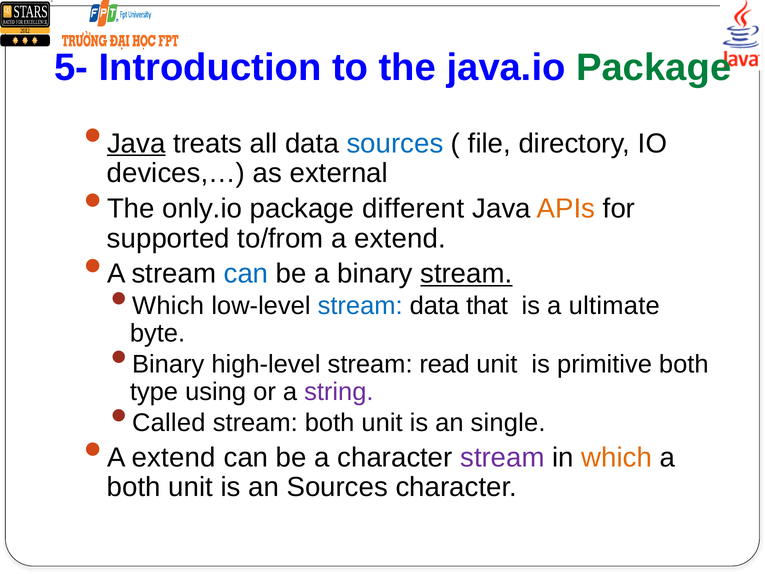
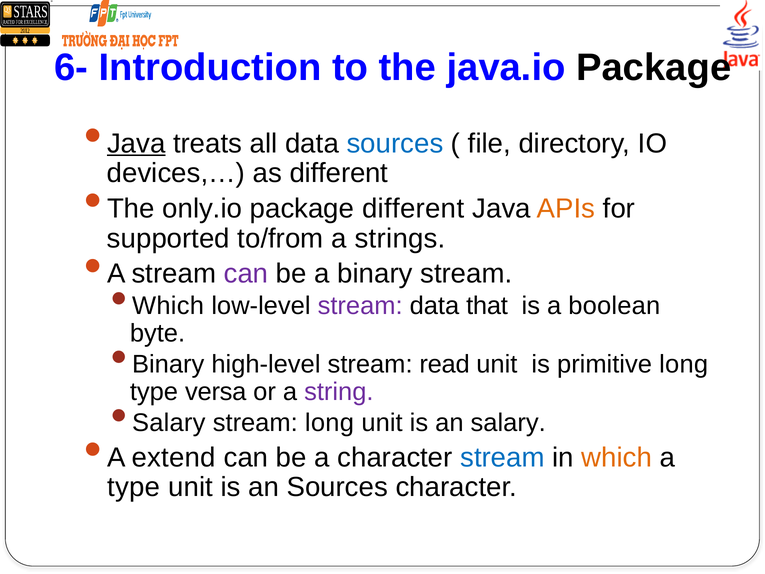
5-: 5- -> 6-
Package at (654, 68) colour: green -> black
as external: external -> different
to/from a extend: extend -> strings
can at (246, 274) colour: blue -> purple
stream at (466, 274) underline: present -> none
stream at (360, 306) colour: blue -> purple
ultimate: ultimate -> boolean
primitive both: both -> long
using: using -> versa
Called at (169, 423): Called -> Salary
stream both: both -> long
an single: single -> salary
stream at (502, 457) colour: purple -> blue
both at (134, 487): both -> type
